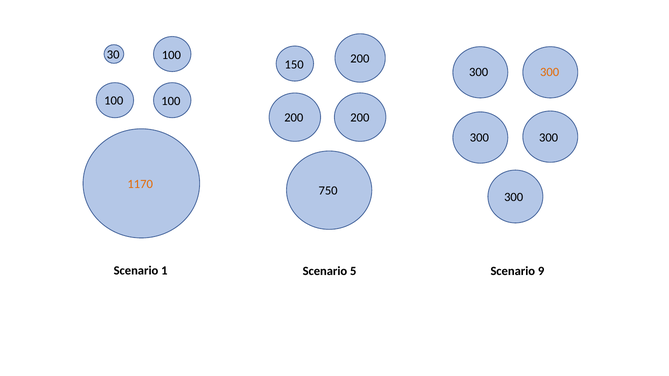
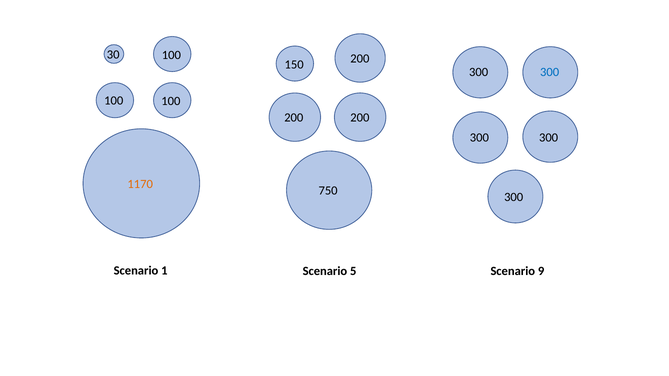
300 at (550, 72) colour: orange -> blue
